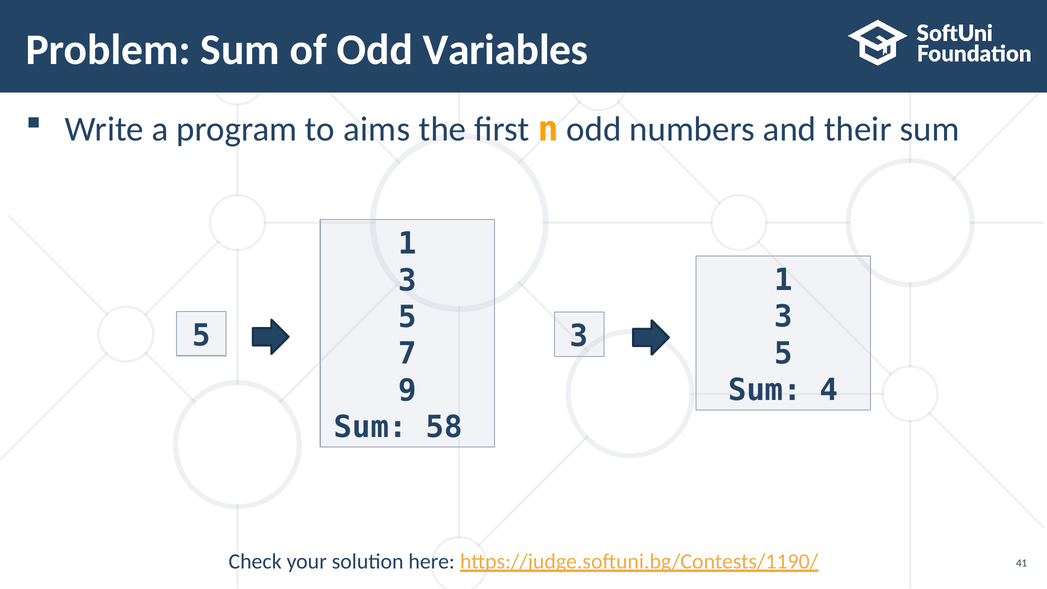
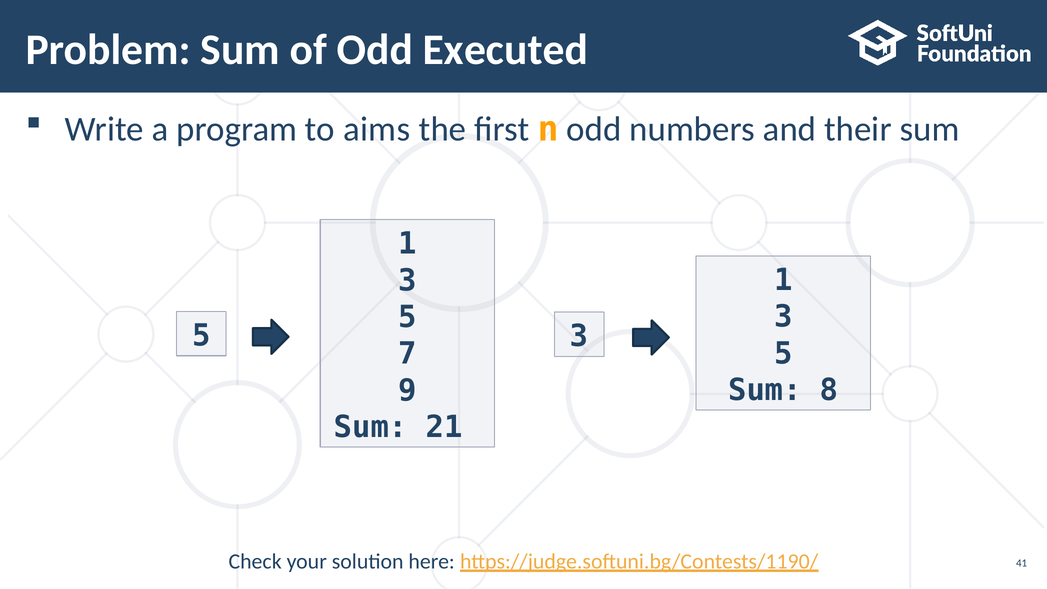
Variables: Variables -> Executed
4: 4 -> 8
58: 58 -> 21
